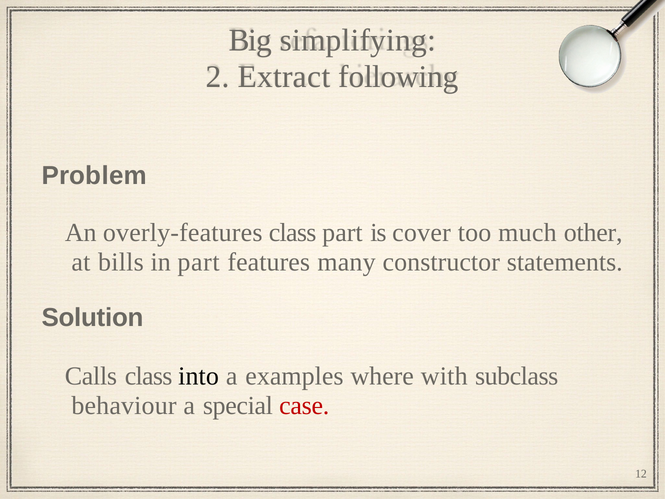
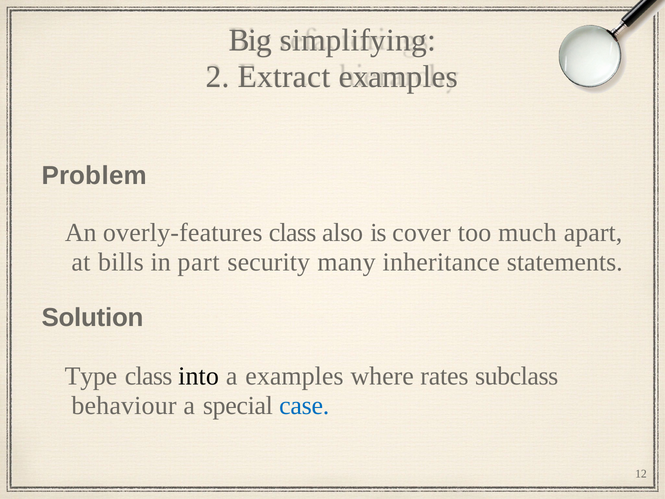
Extract following: following -> examples
class part: part -> also
other: other -> apart
features: features -> security
constructor: constructor -> inheritance
Calls: Calls -> Type
with: with -> rates
case colour: red -> blue
